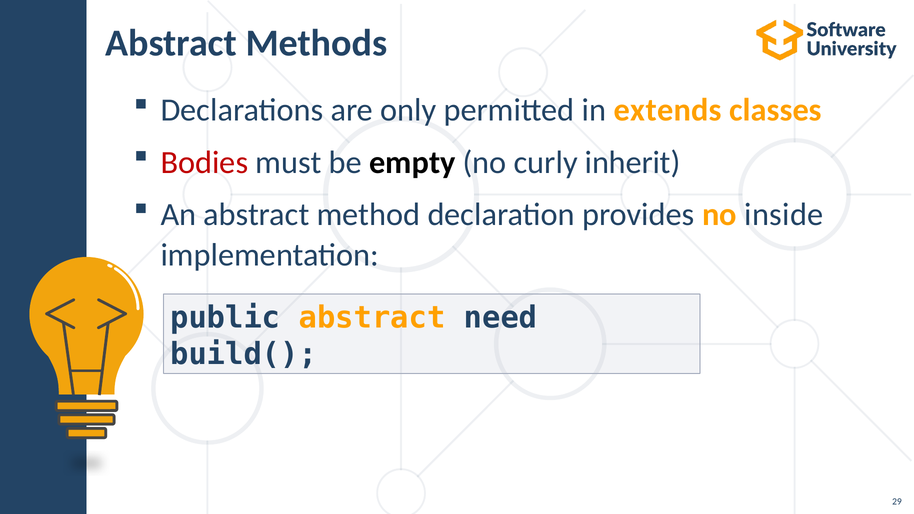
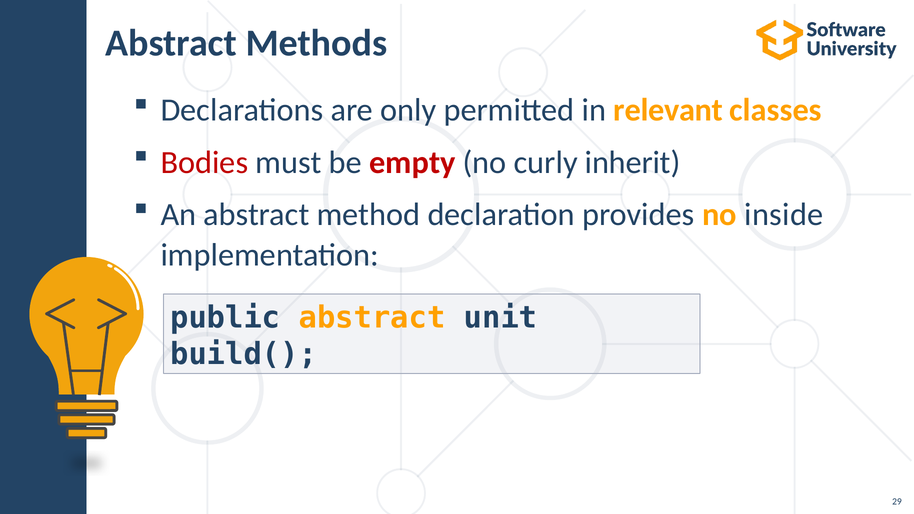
extends: extends -> relevant
empty colour: black -> red
need: need -> unit
